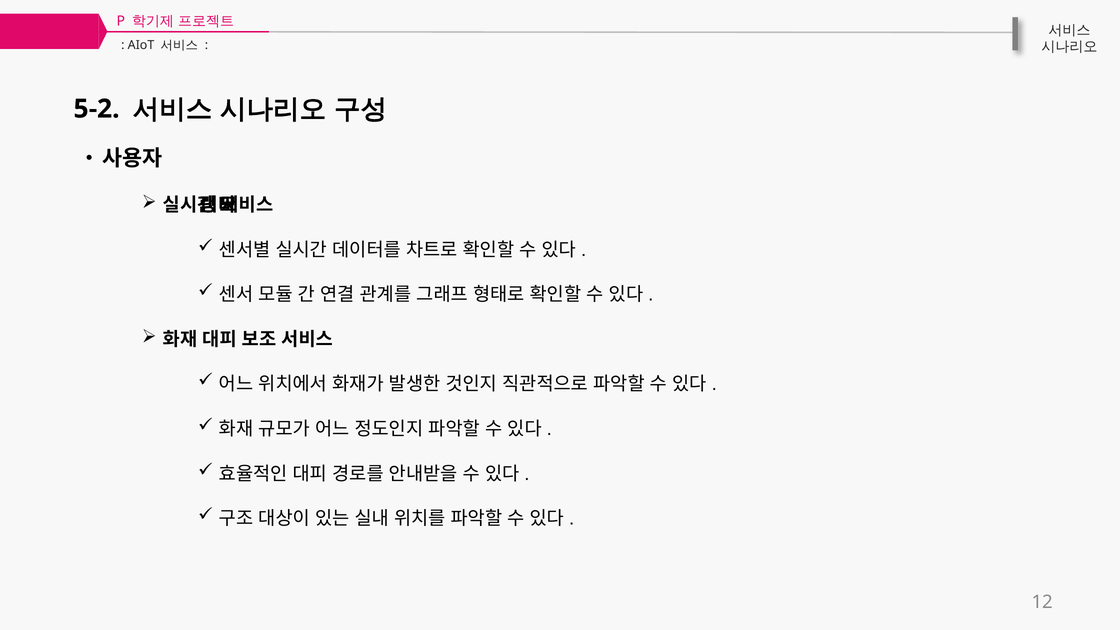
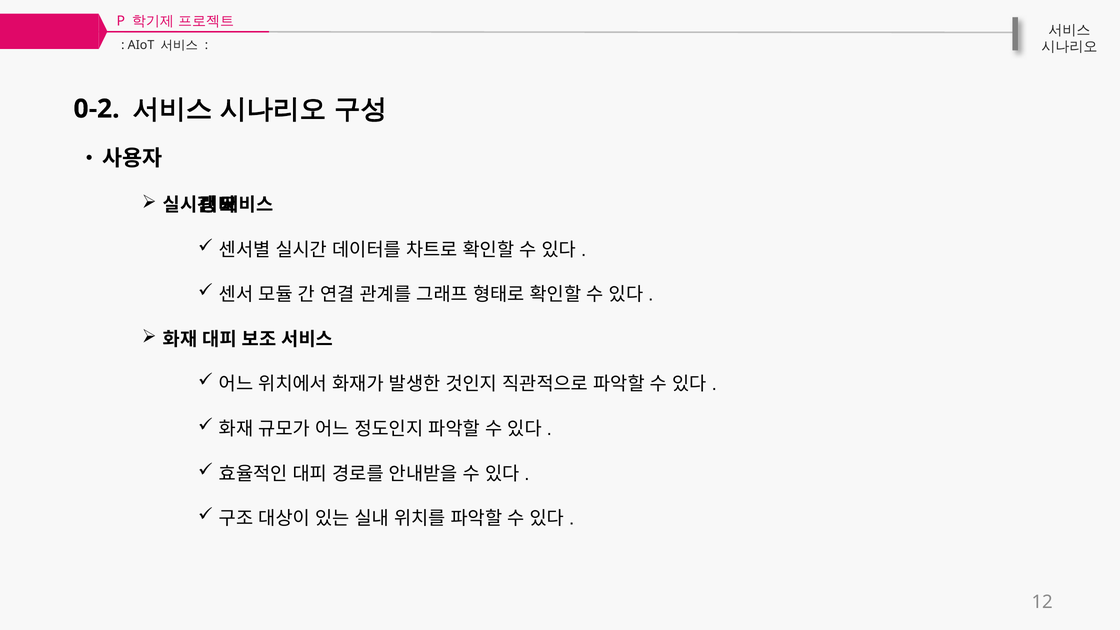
5-2: 5-2 -> 0-2
